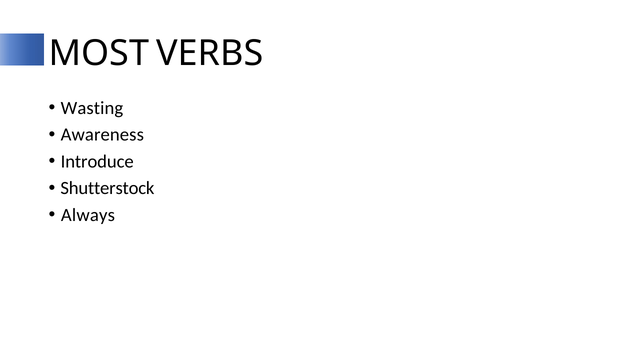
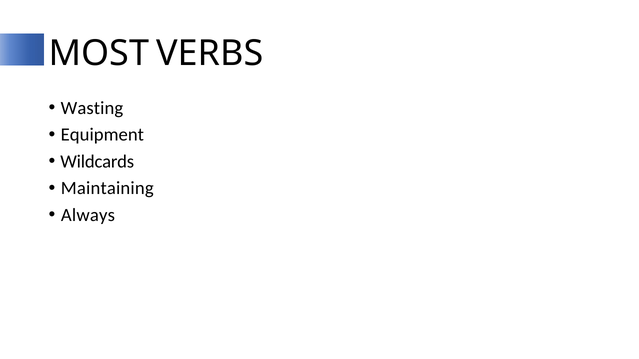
Awareness: Awareness -> Equipment
Introduce: Introduce -> Wildcards
Shutterstock: Shutterstock -> Maintaining
